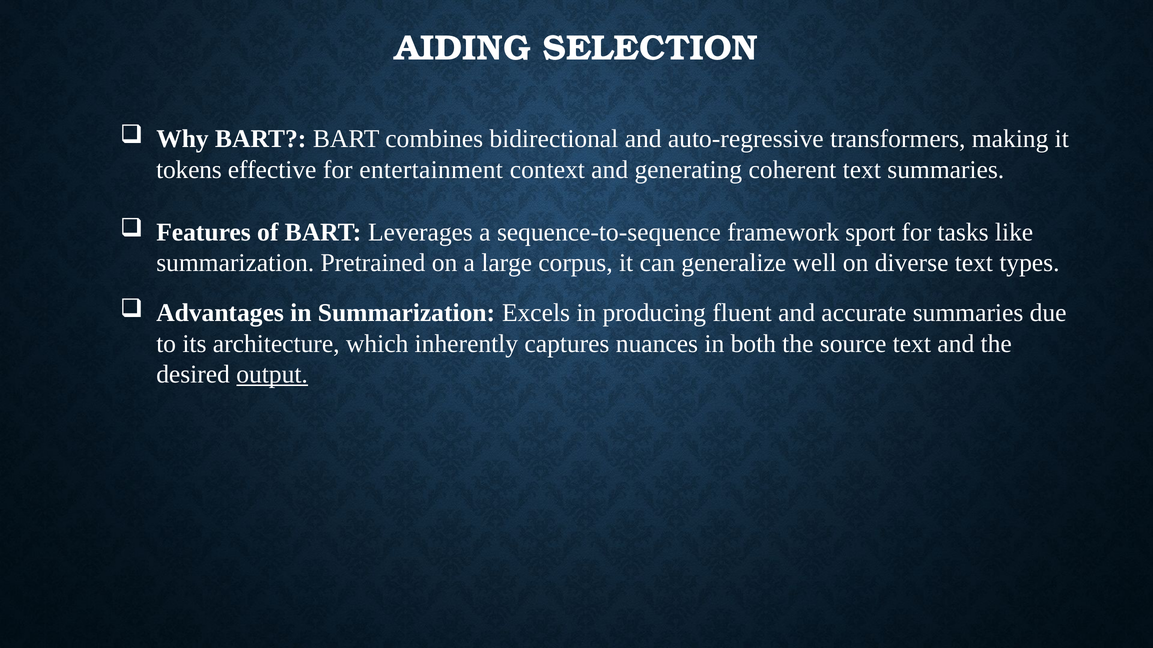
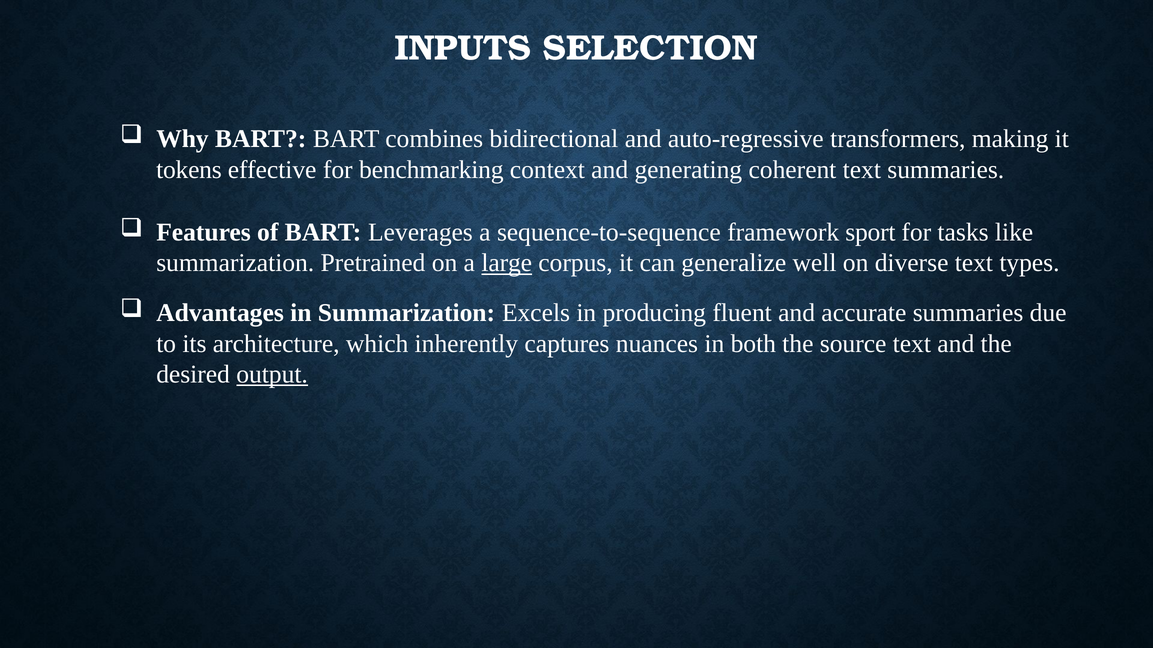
AIDING: AIDING -> INPUTS
entertainment: entertainment -> benchmarking
large underline: none -> present
